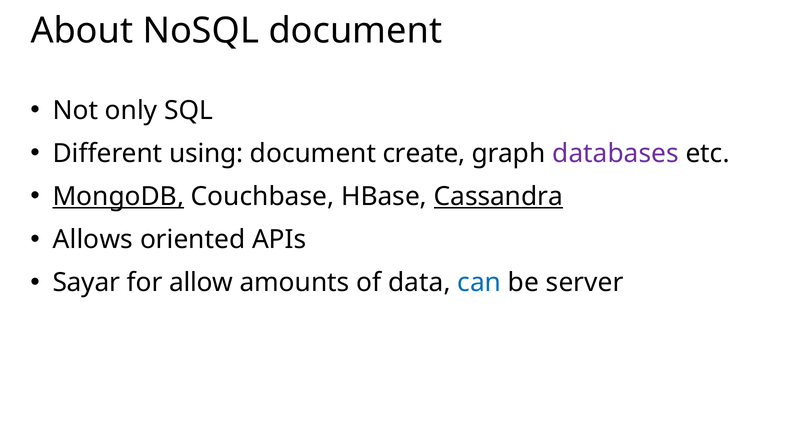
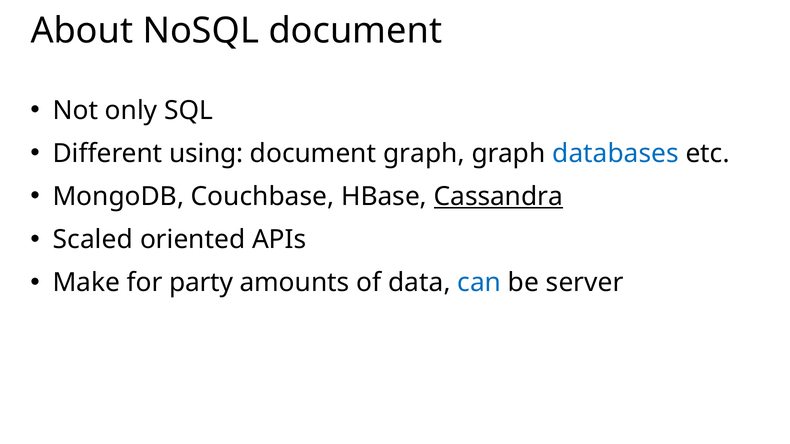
document create: create -> graph
databases colour: purple -> blue
MongoDB underline: present -> none
Allows: Allows -> Scaled
Sayar: Sayar -> Make
allow: allow -> party
